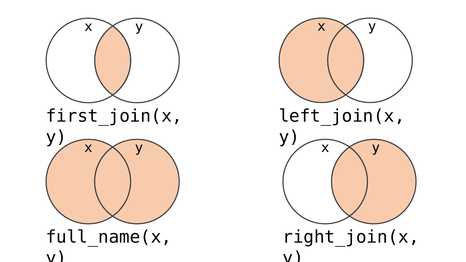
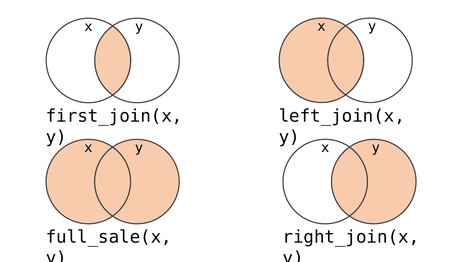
full_name(x: full_name(x -> full_sale(x
